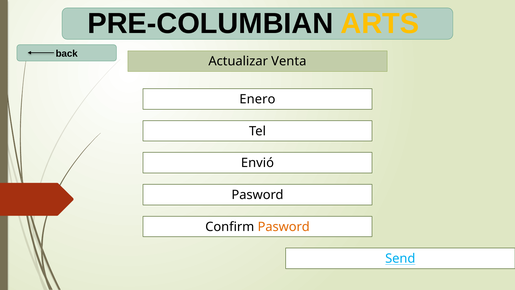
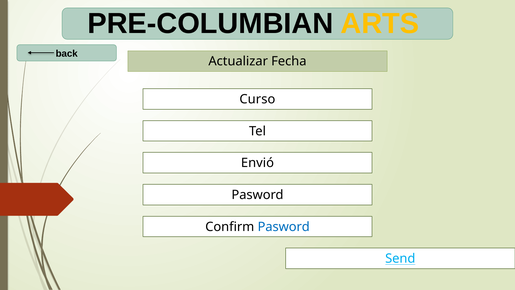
Venta: Venta -> Fecha
Enero: Enero -> Curso
Pasword at (284, 227) colour: orange -> blue
